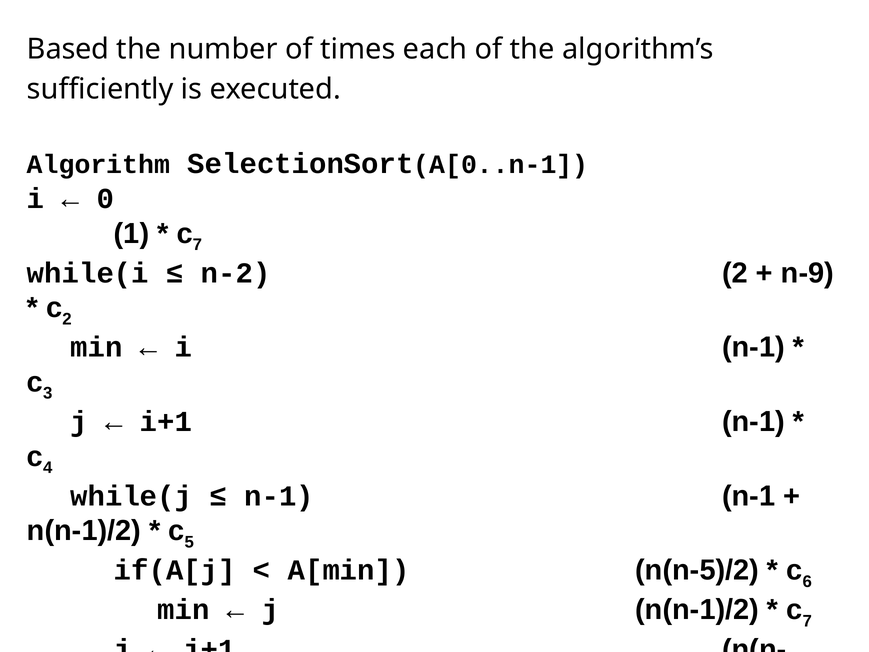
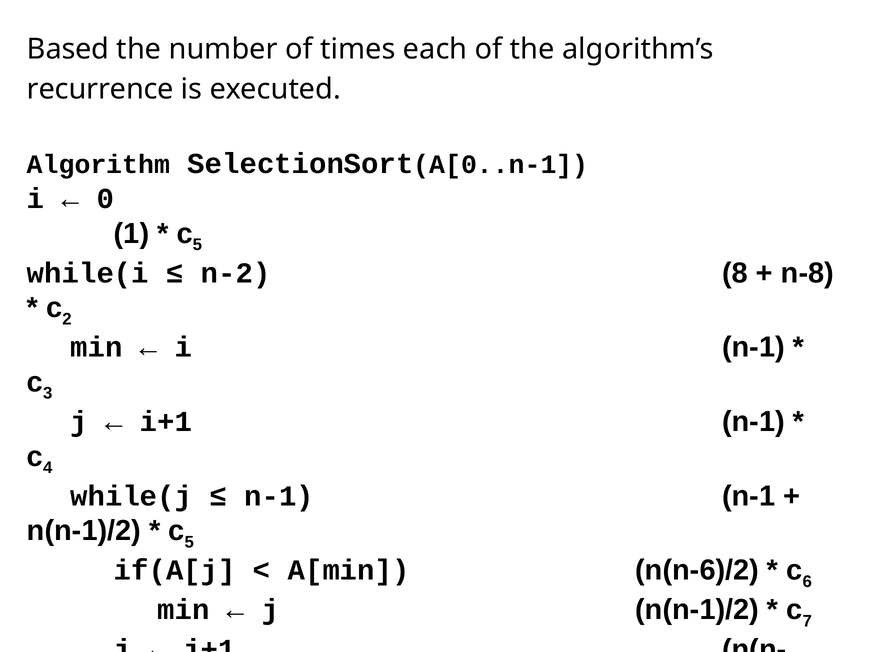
sufficiently: sufficiently -> recurrence
7 at (197, 245): 7 -> 5
n-2 2: 2 -> 8
n-9: n-9 -> n-8
n(n-5)/2: n(n-5)/2 -> n(n-6)/2
